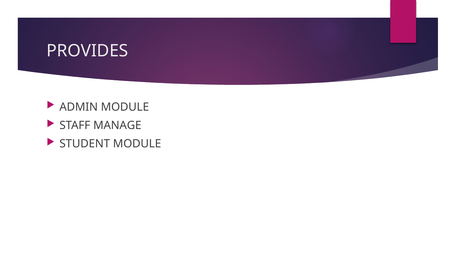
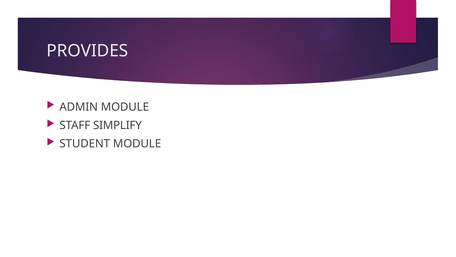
MANAGE: MANAGE -> SIMPLIFY
